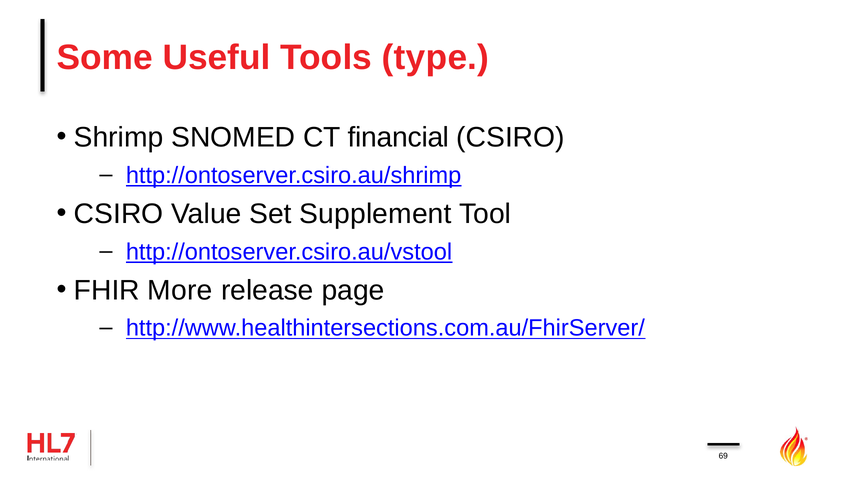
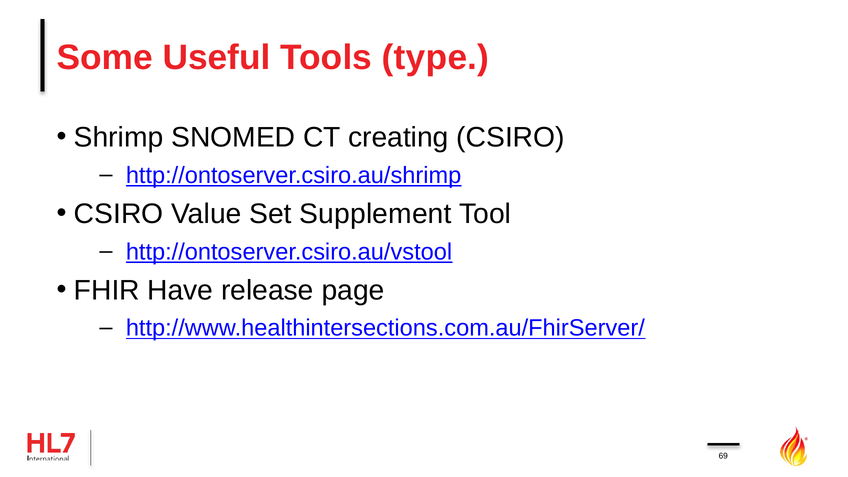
financial: financial -> creating
More: More -> Have
